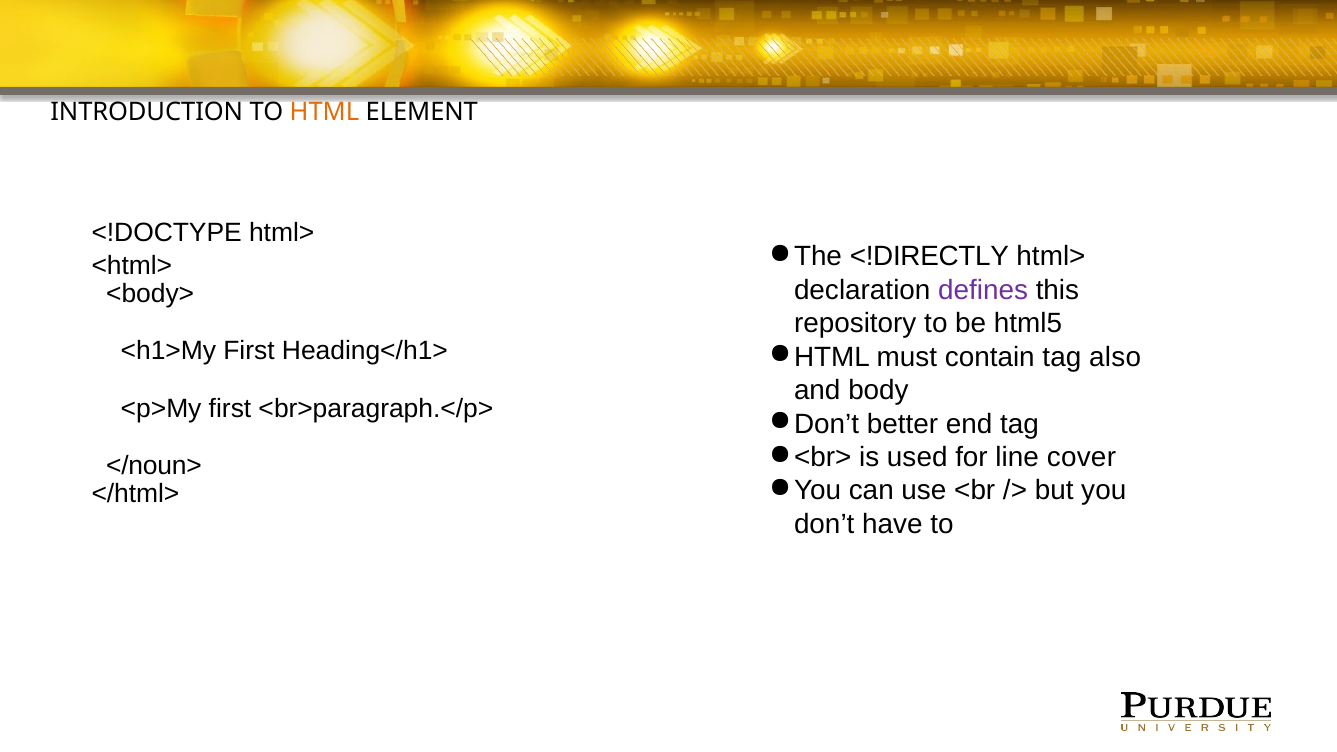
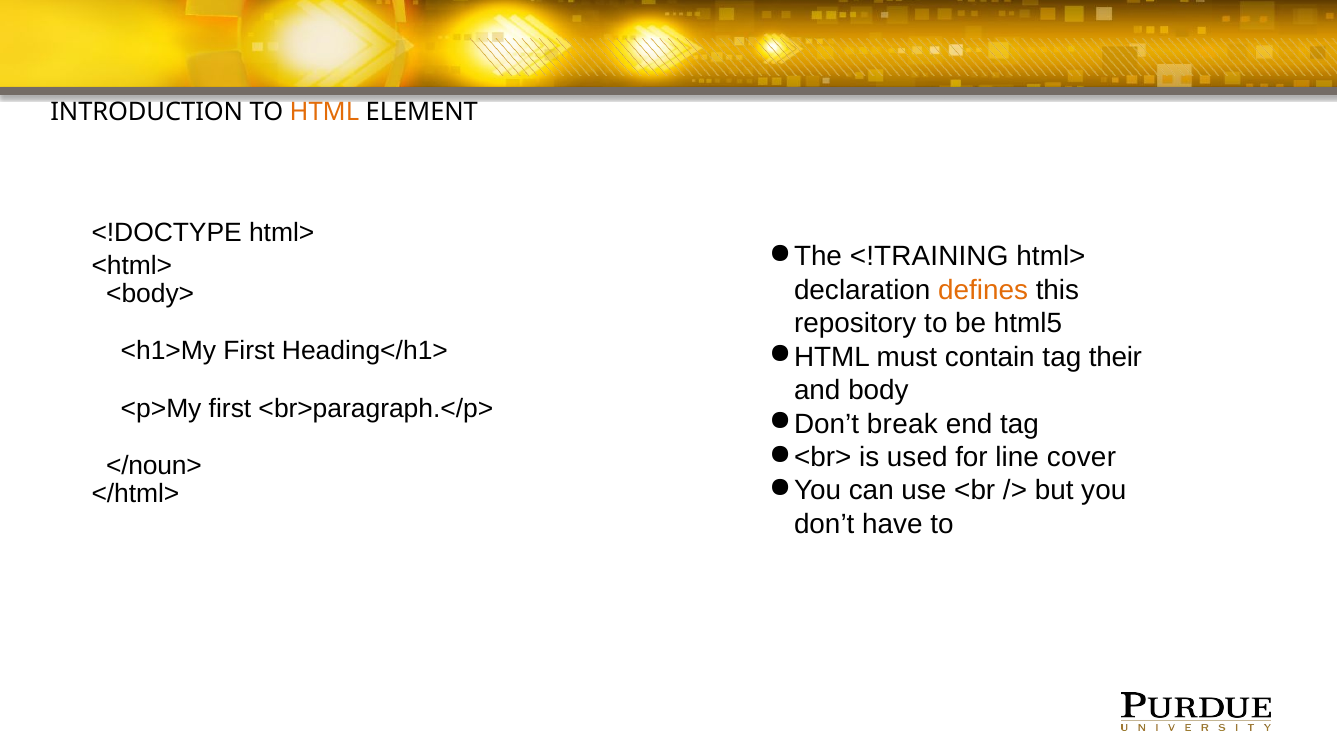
<!DIRECTLY: <!DIRECTLY -> <!TRAINING
defines colour: purple -> orange
also: also -> their
better: better -> break
